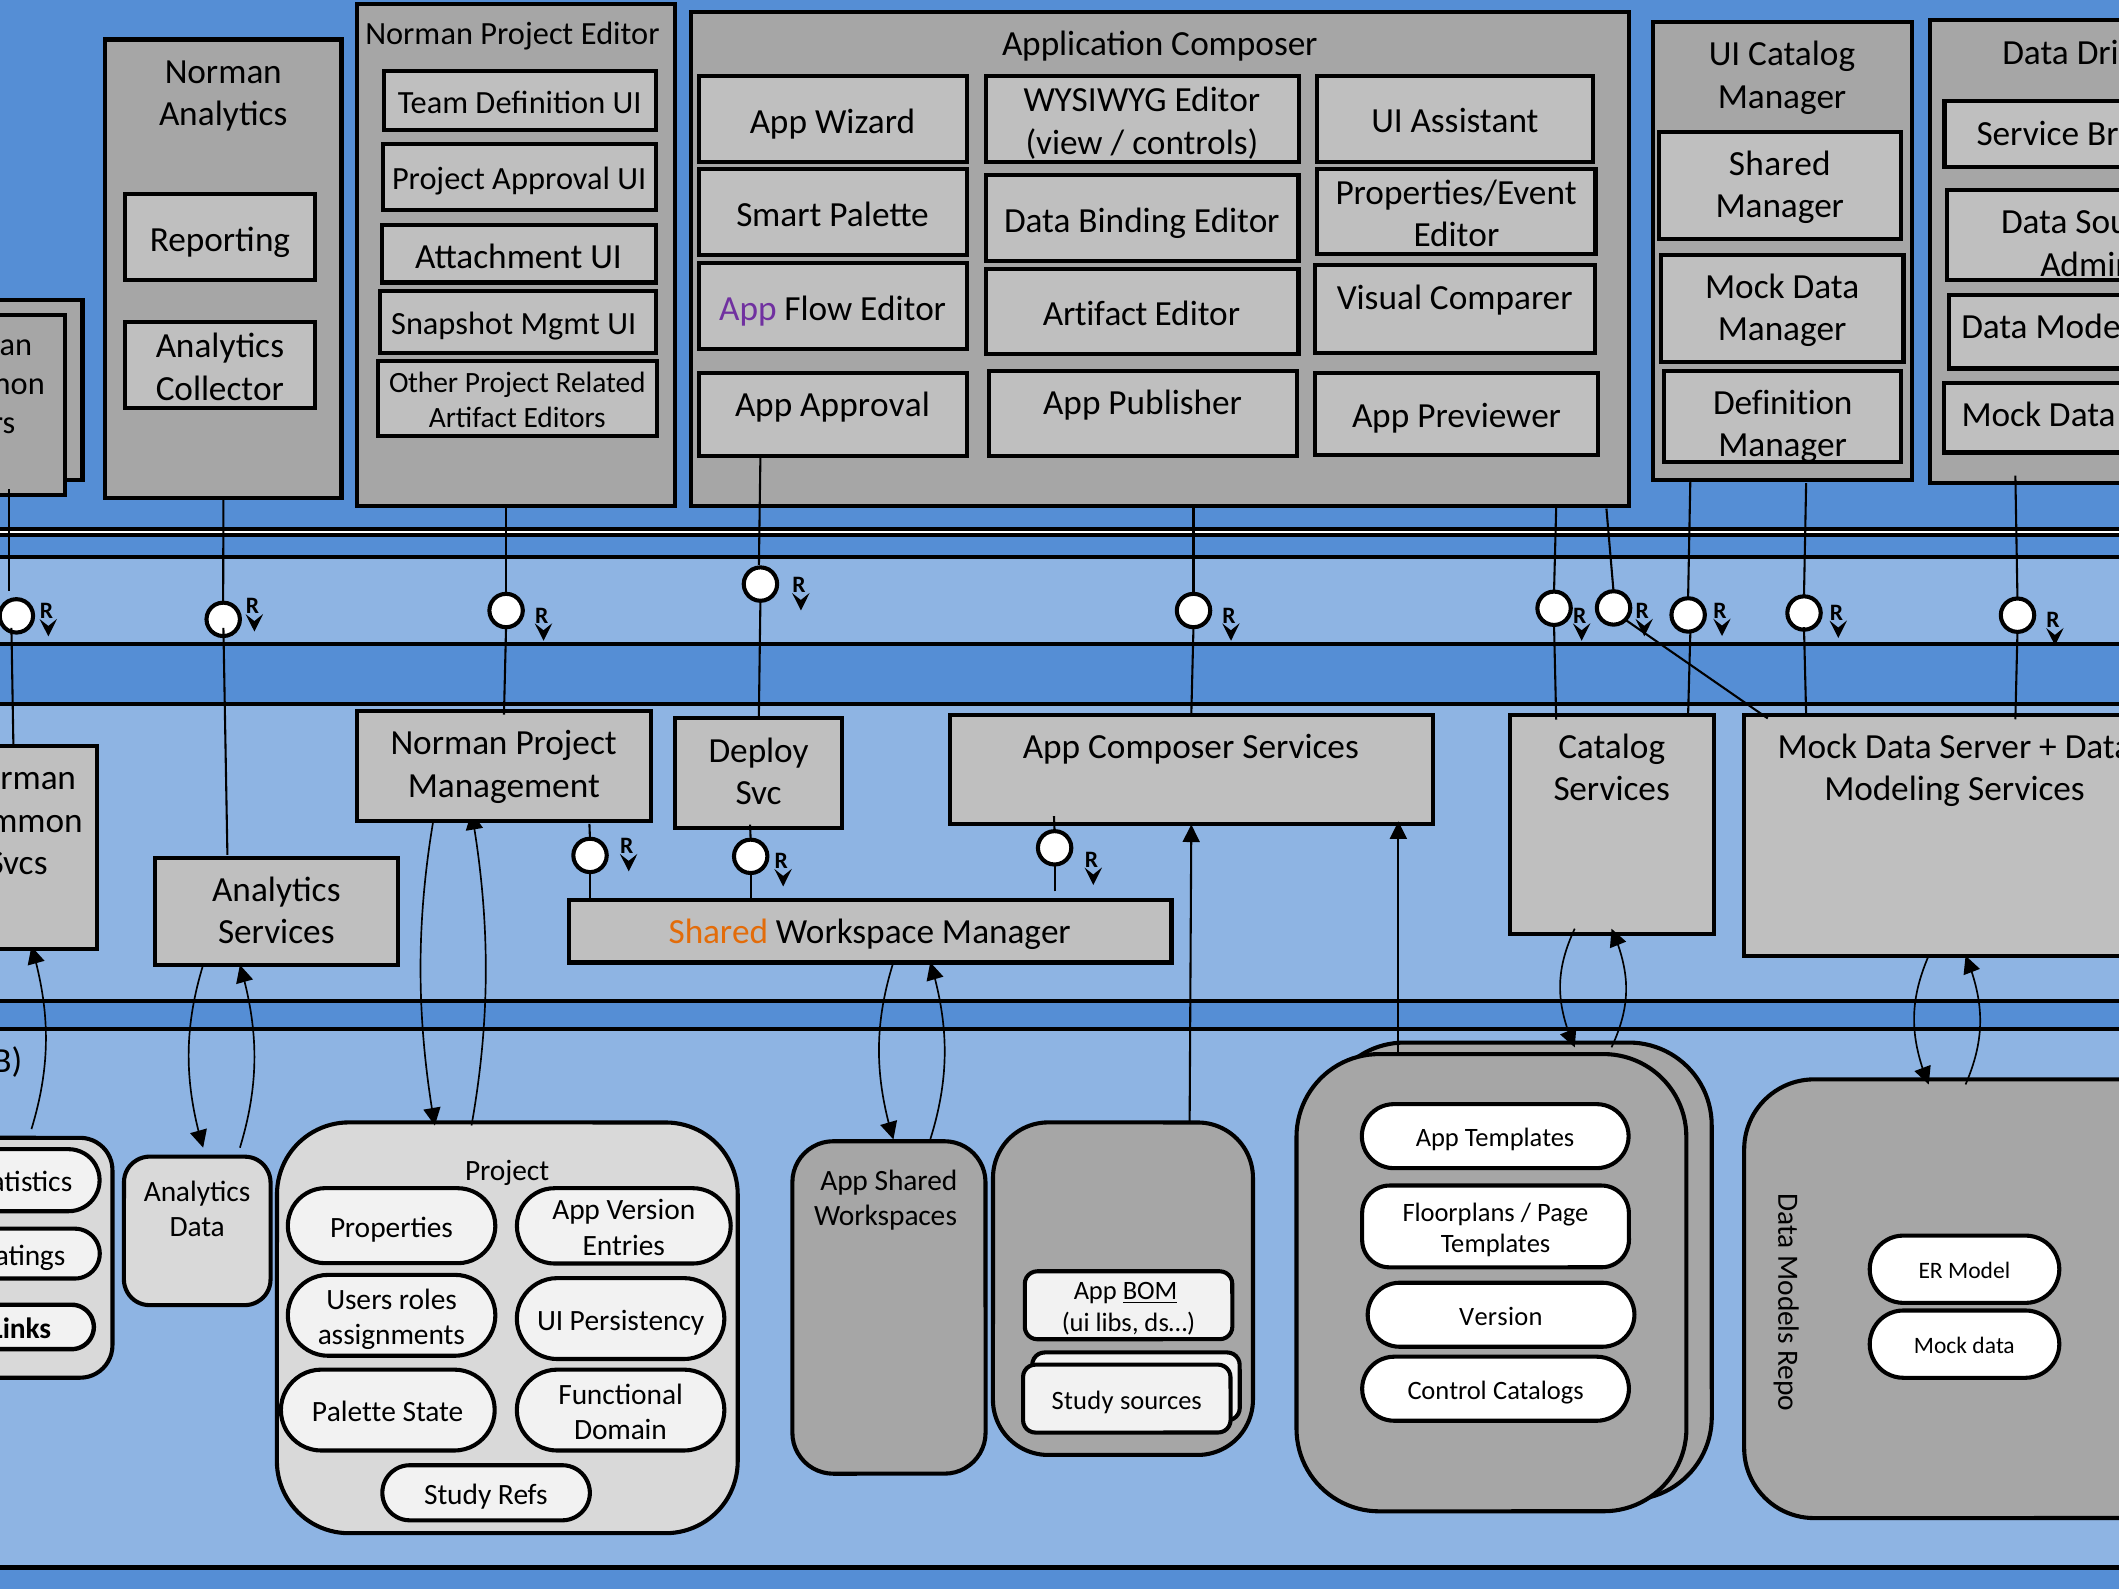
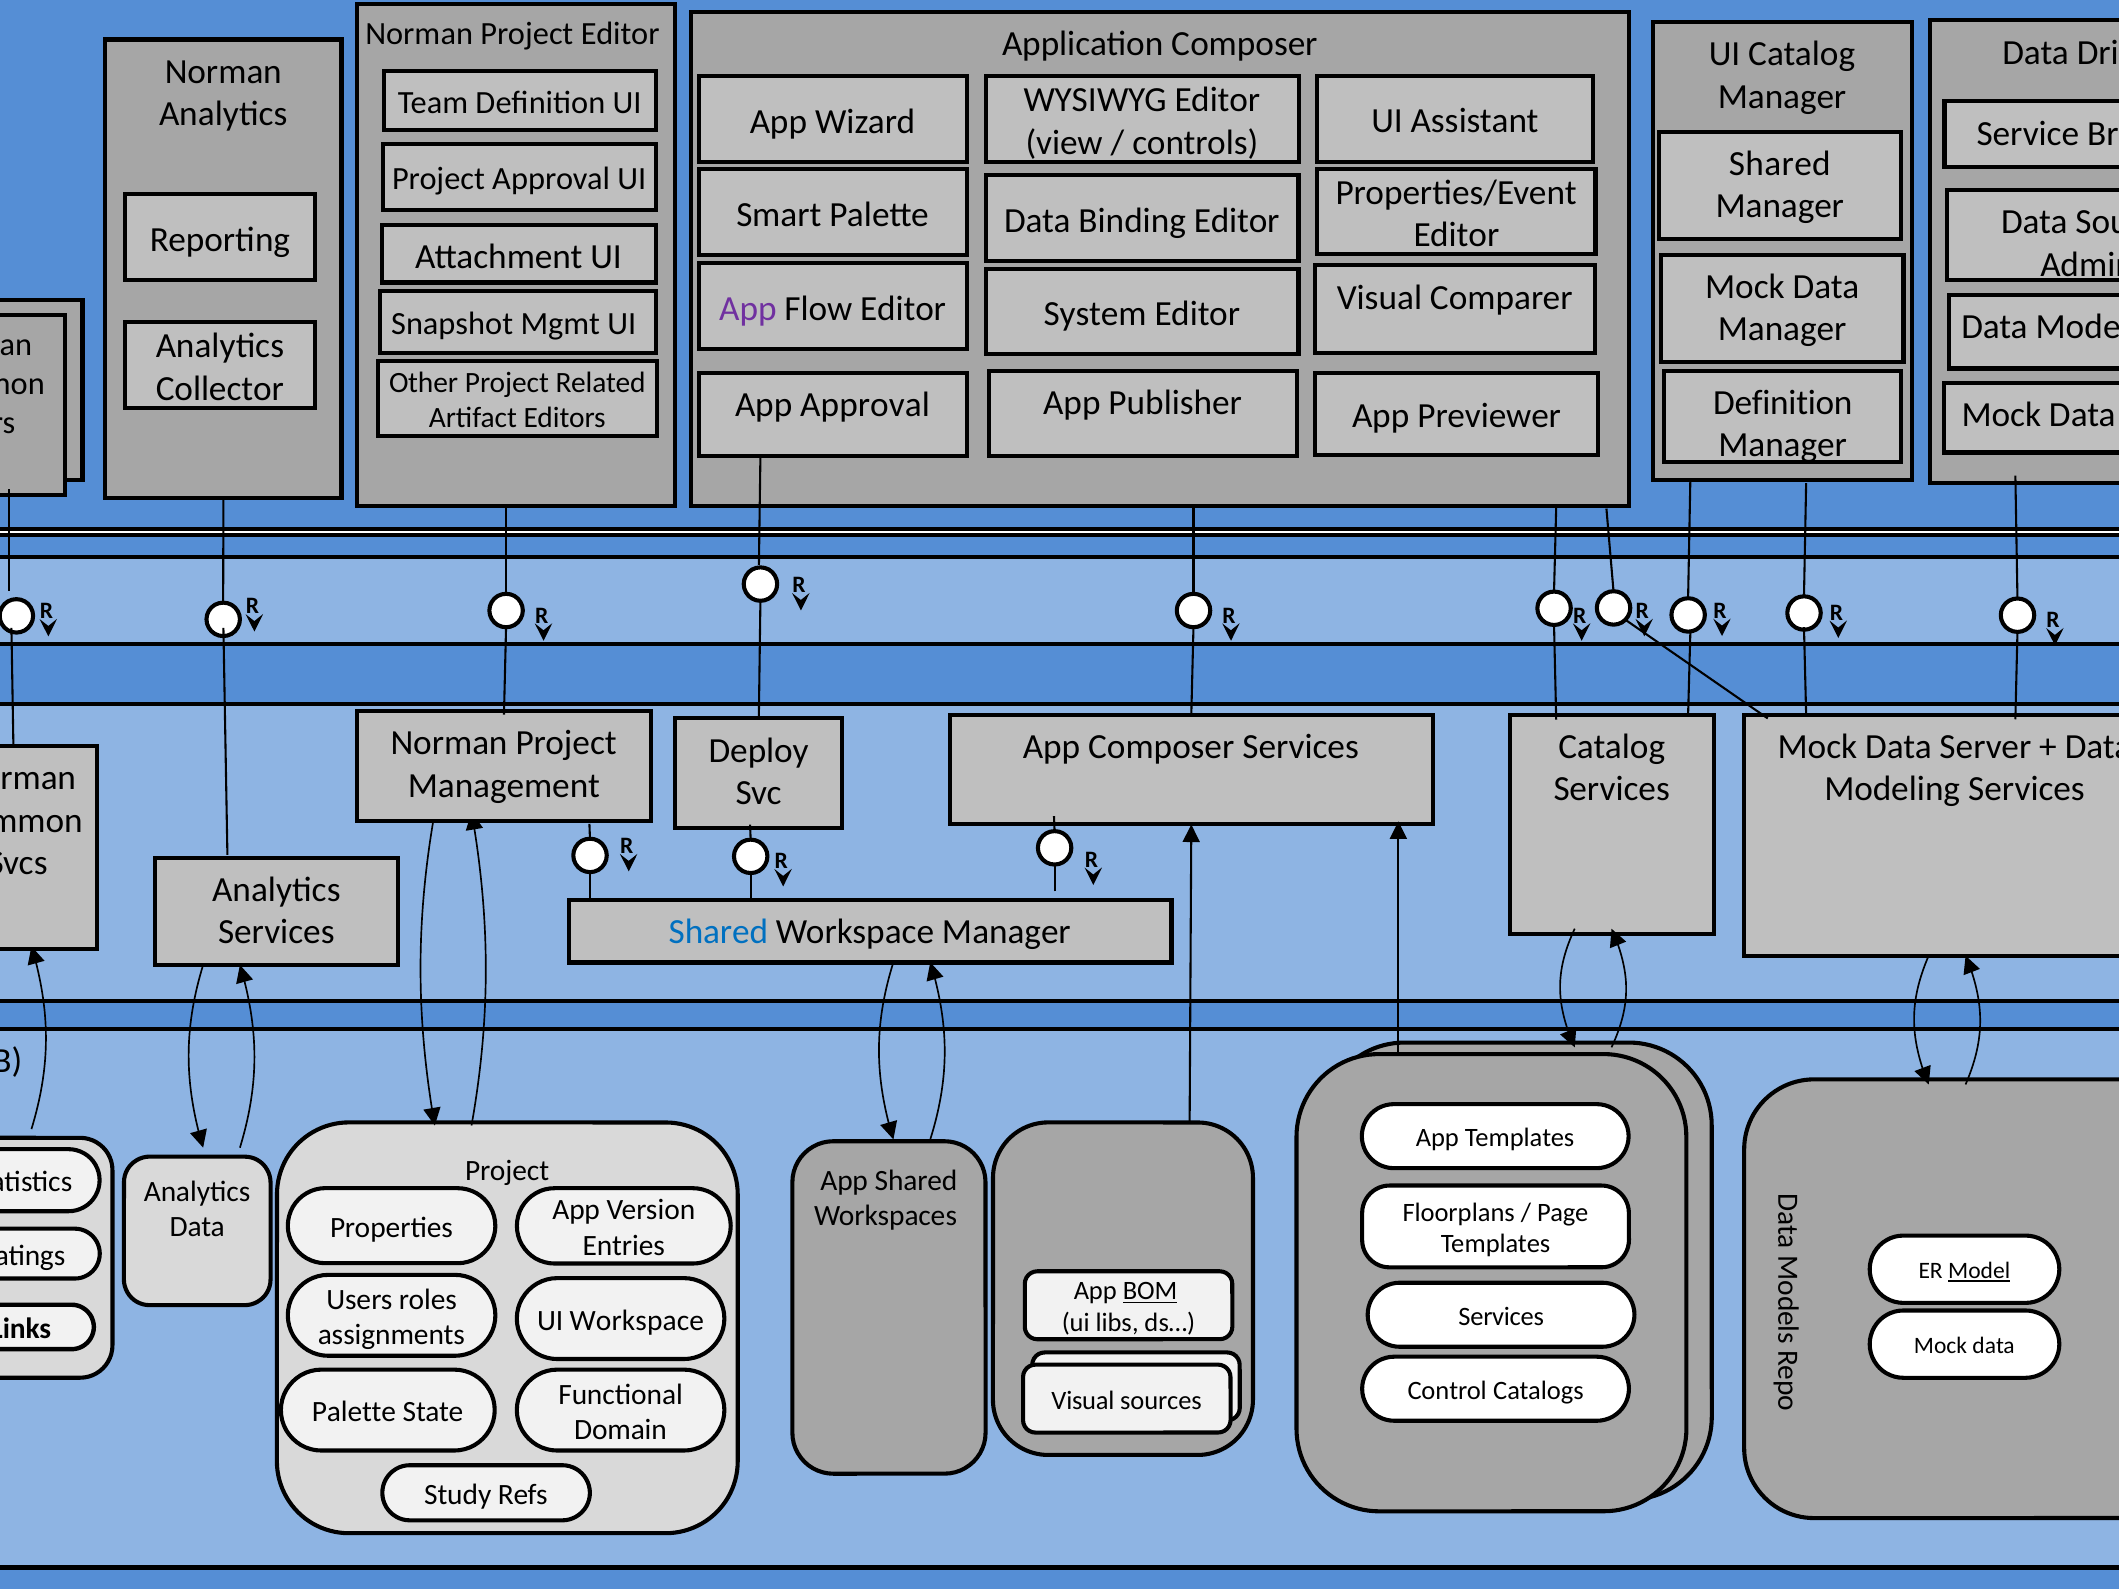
Artifact at (1095, 314): Artifact -> System
Shared at (718, 932) colour: orange -> blue
Model at (1979, 1271) underline: none -> present
Version at (1501, 1317): Version -> Services
UI Persistency: Persistency -> Workspace
Study at (1083, 1401): Study -> Visual
